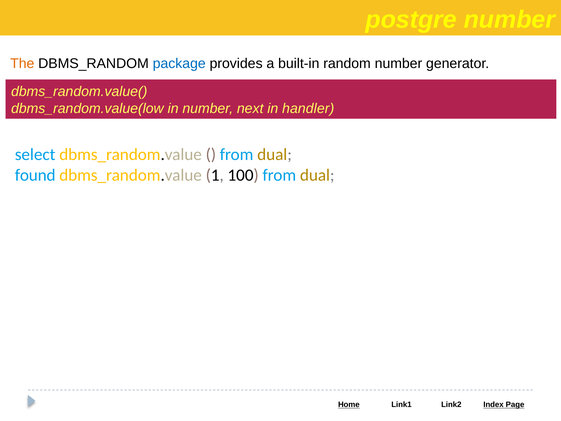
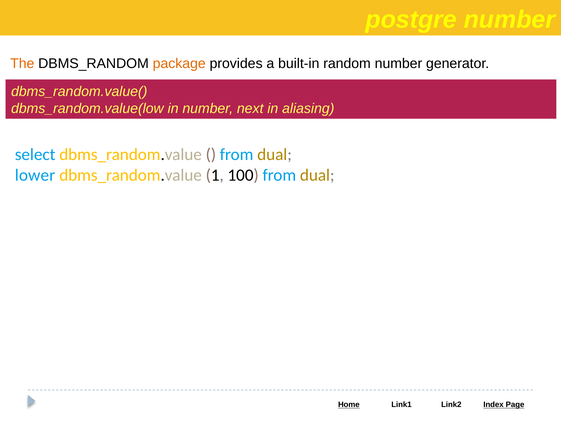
package colour: blue -> orange
handler: handler -> aliasing
found: found -> lower
